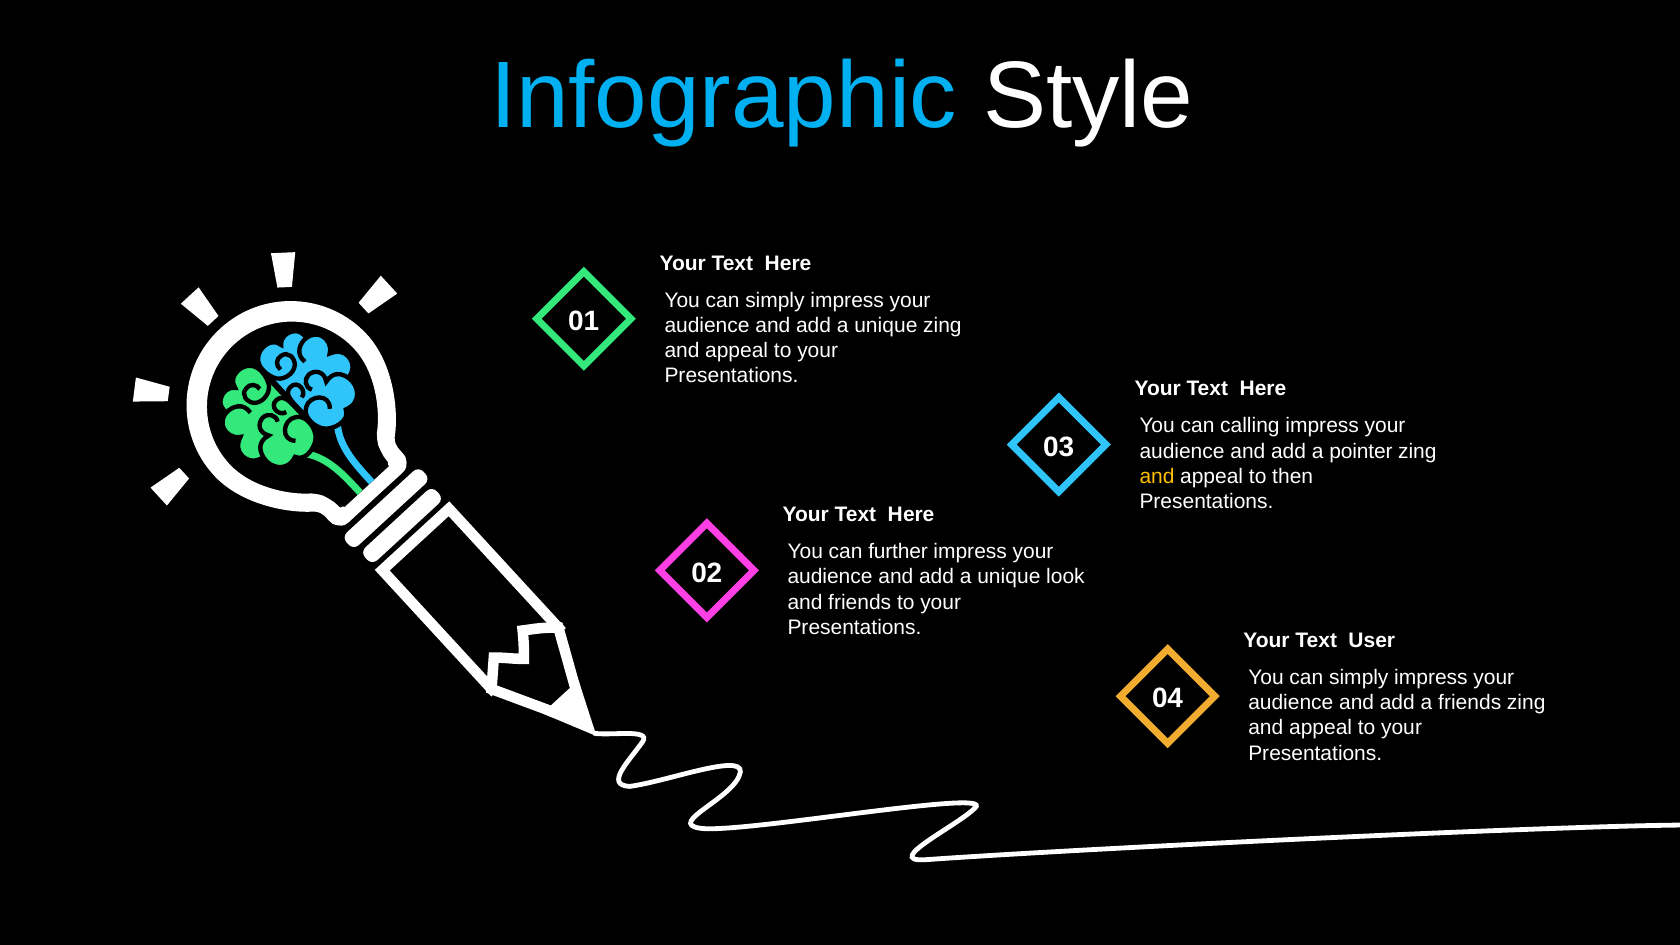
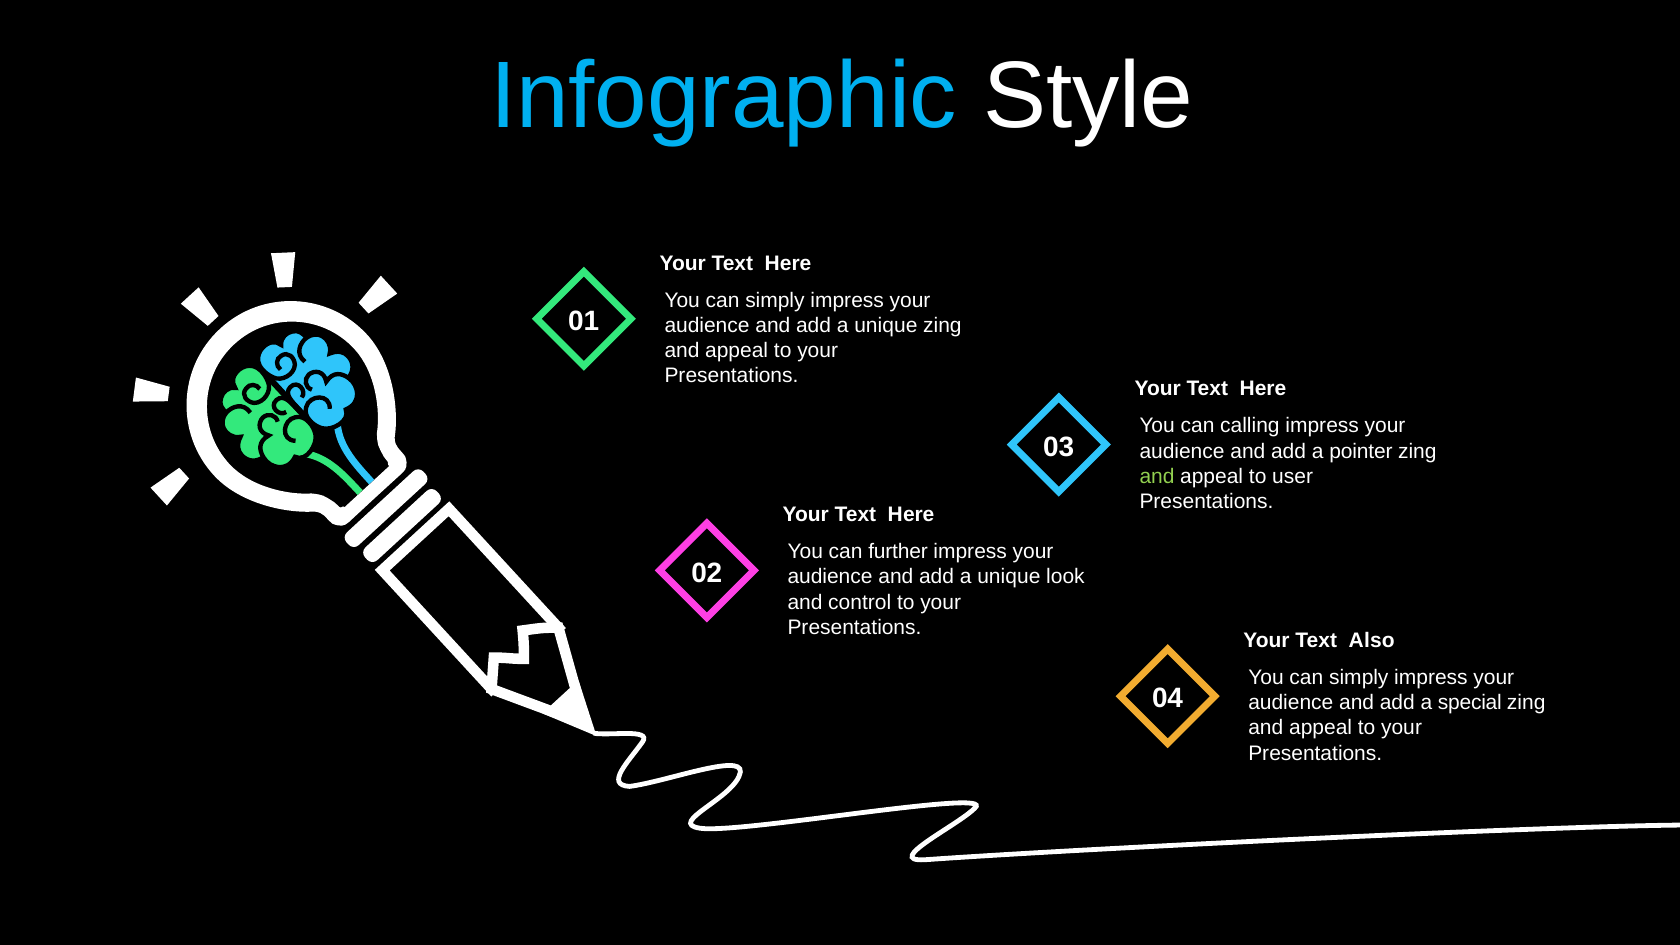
and at (1157, 476) colour: yellow -> light green
then: then -> user
and friends: friends -> control
User: User -> Also
a friends: friends -> special
